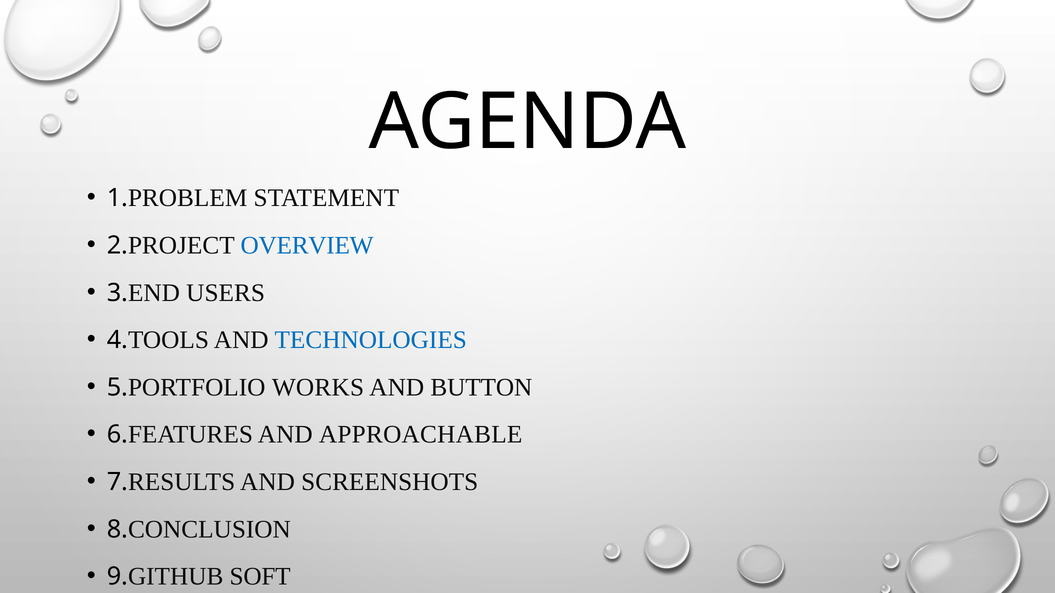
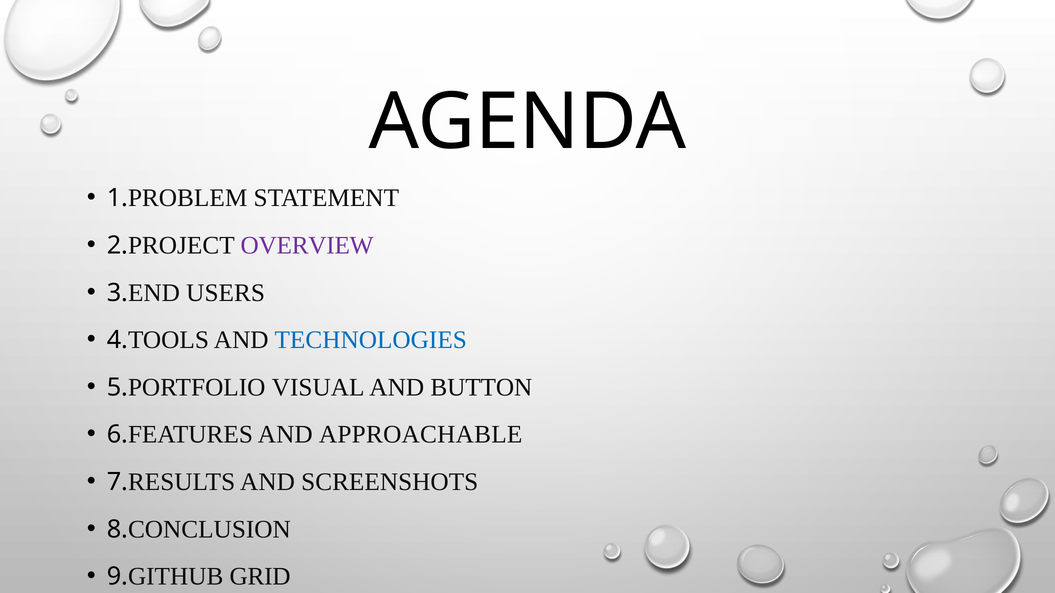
OVERVIEW colour: blue -> purple
WORKS: WORKS -> VISUAL
SOFT: SOFT -> GRID
